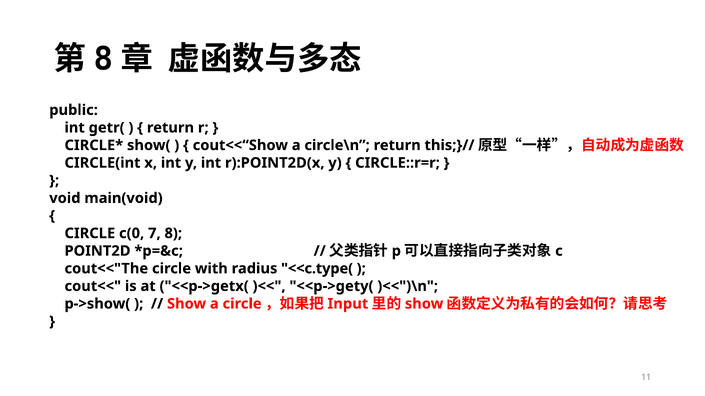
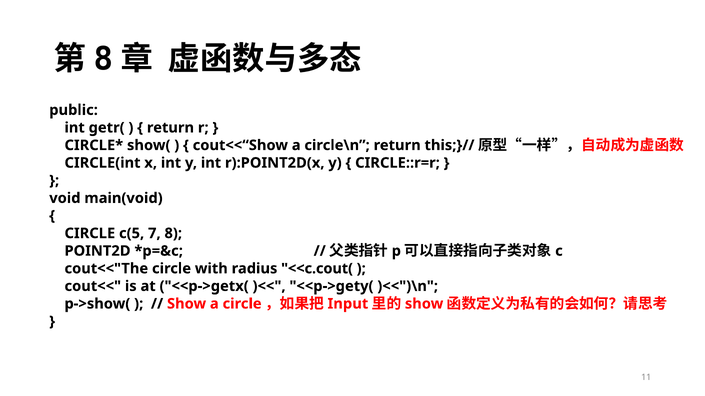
c(0: c(0 -> c(5
<<c.type(: <<c.type( -> <<c.cout(
